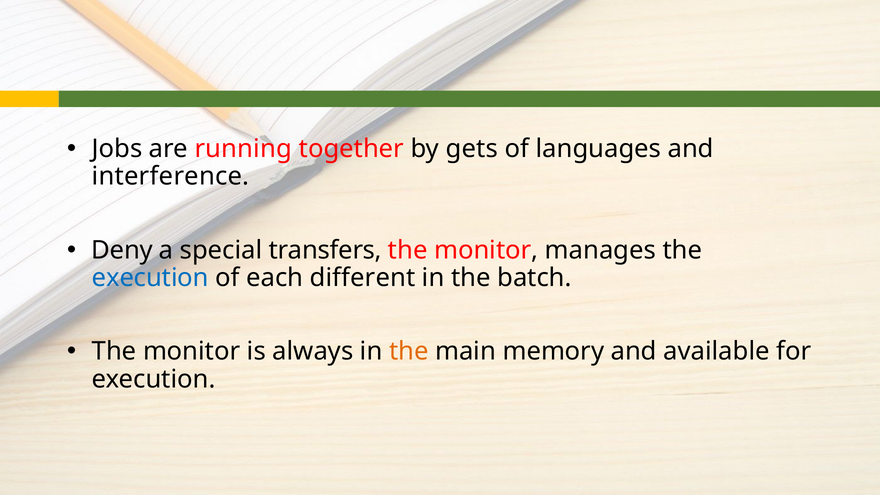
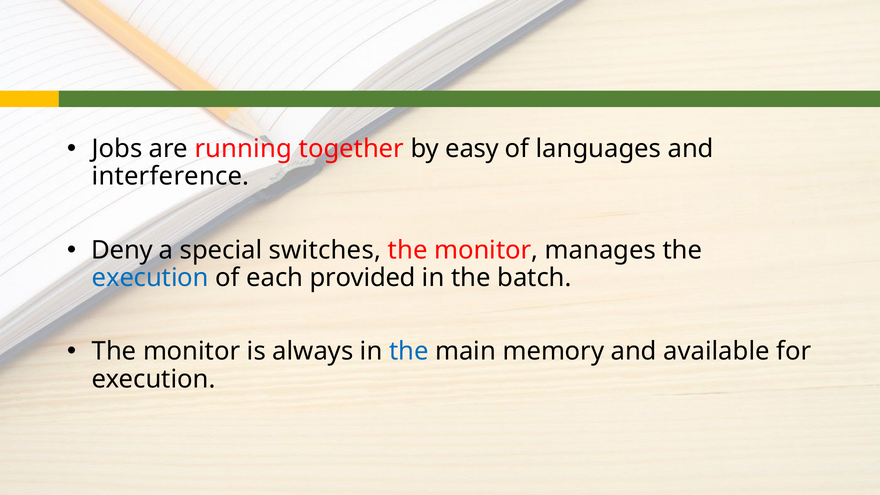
gets: gets -> easy
transfers: transfers -> switches
different: different -> provided
the at (409, 351) colour: orange -> blue
